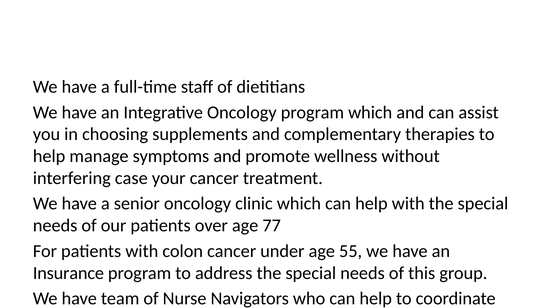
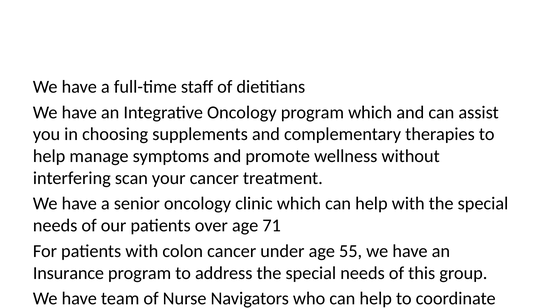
case: case -> scan
77: 77 -> 71
